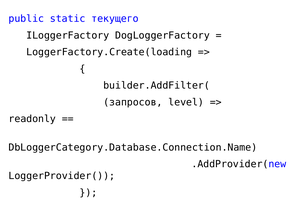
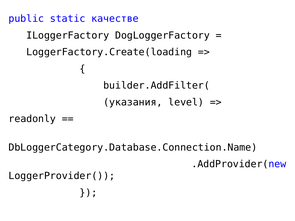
текущего: текущего -> качестве
запросов: запросов -> указания
